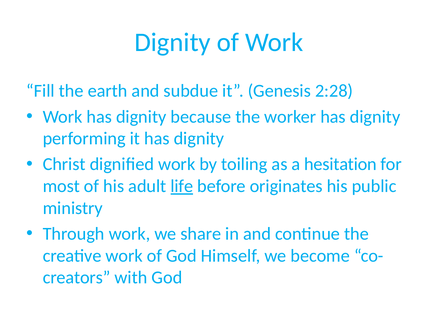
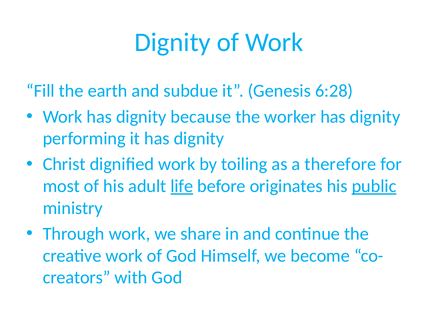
2:28: 2:28 -> 6:28
hesitation: hesitation -> therefore
public underline: none -> present
